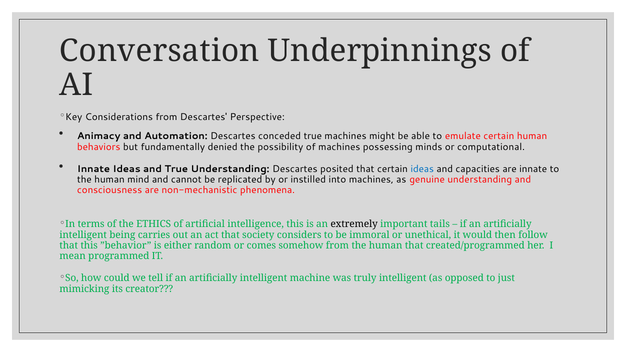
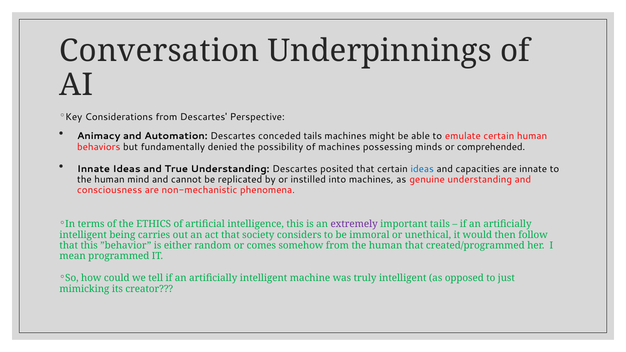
conceded true: true -> tails
computational: computational -> comprehended
extremely colour: black -> purple
